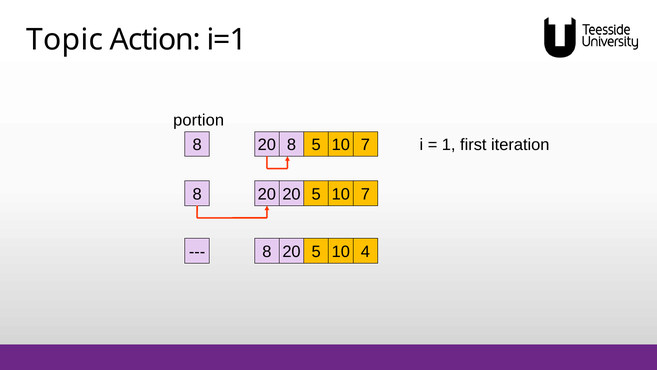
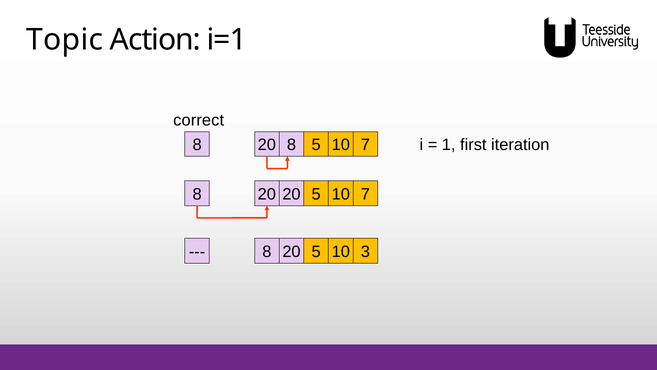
portion: portion -> correct
4: 4 -> 3
